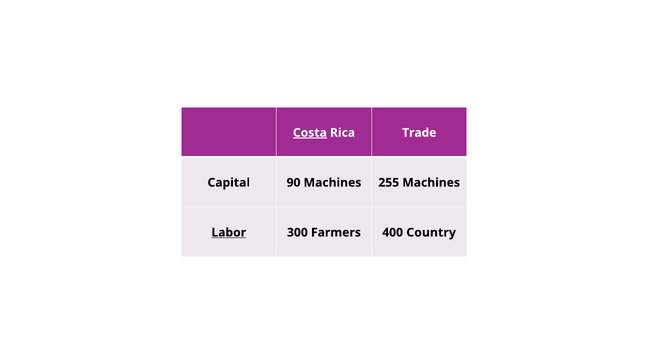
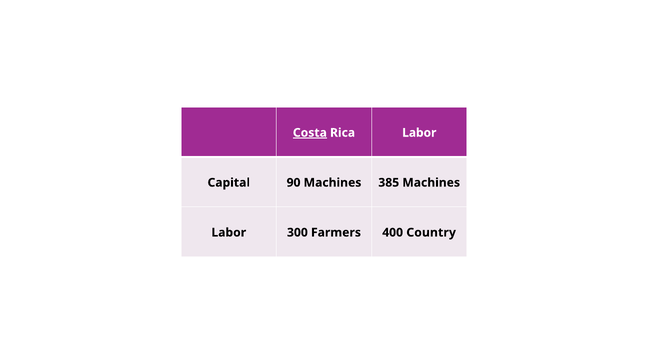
Rica Trade: Trade -> Labor
255: 255 -> 385
Labor at (229, 233) underline: present -> none
